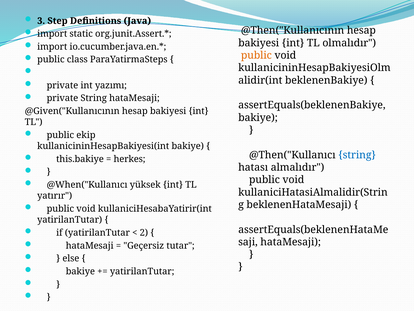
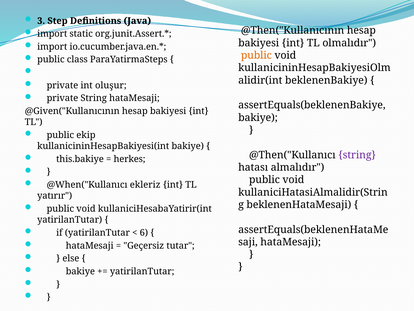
yazımı: yazımı -> oluşur
string at (357, 155) colour: blue -> purple
yüksek: yüksek -> ekleriz
2: 2 -> 6
